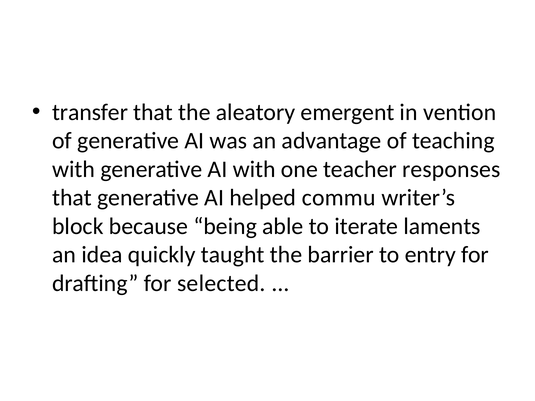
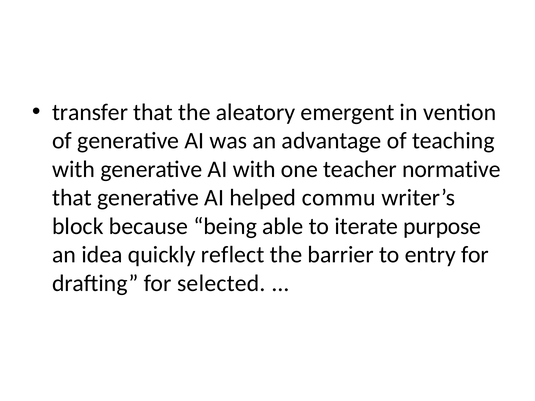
responses: responses -> normative
laments: laments -> purpose
taught: taught -> reflect
